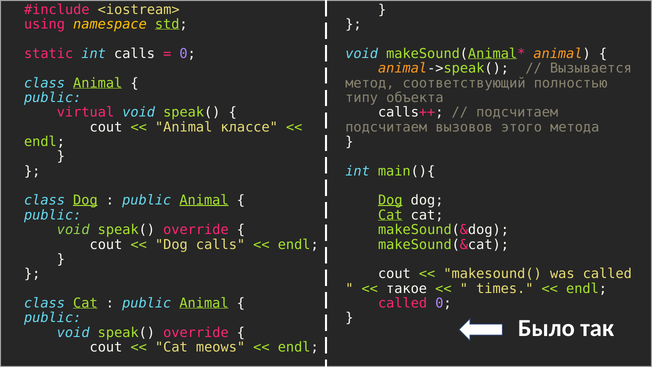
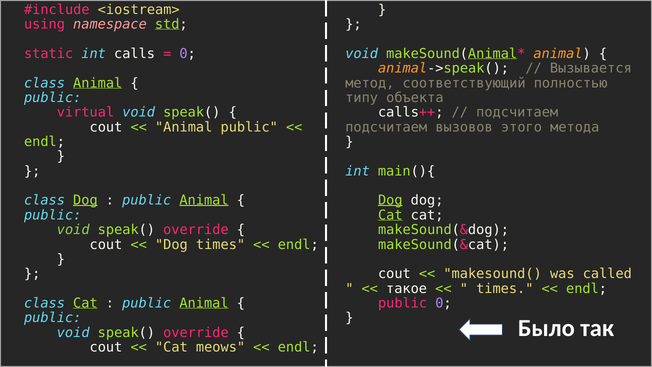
namespace colour: yellow -> pink
Animal классе: классе -> public
Dog calls: calls -> times
called at (403, 303): called -> public
